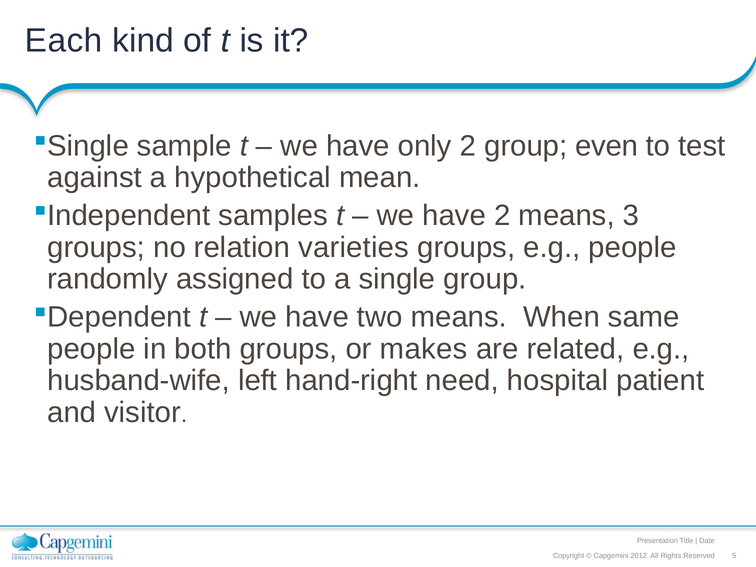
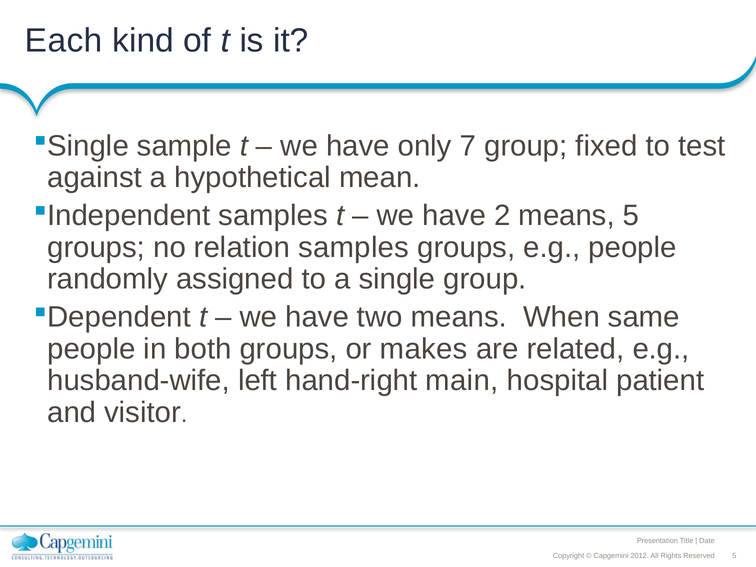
only 2: 2 -> 7
even: even -> fixed
means 3: 3 -> 5
relation varieties: varieties -> samples
need: need -> main
